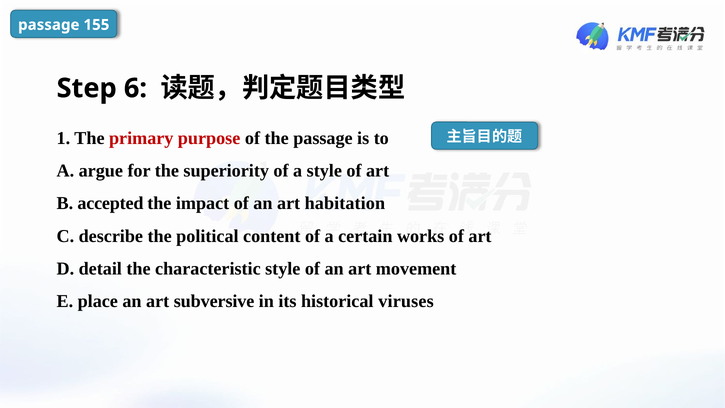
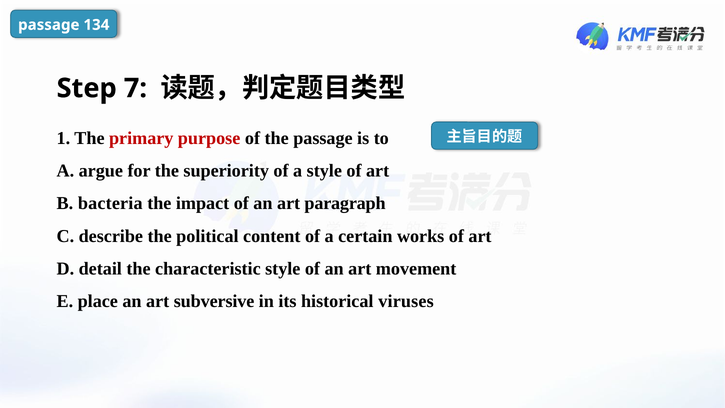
155: 155 -> 134
6: 6 -> 7
accepted: accepted -> bacteria
habitation: habitation -> paragraph
